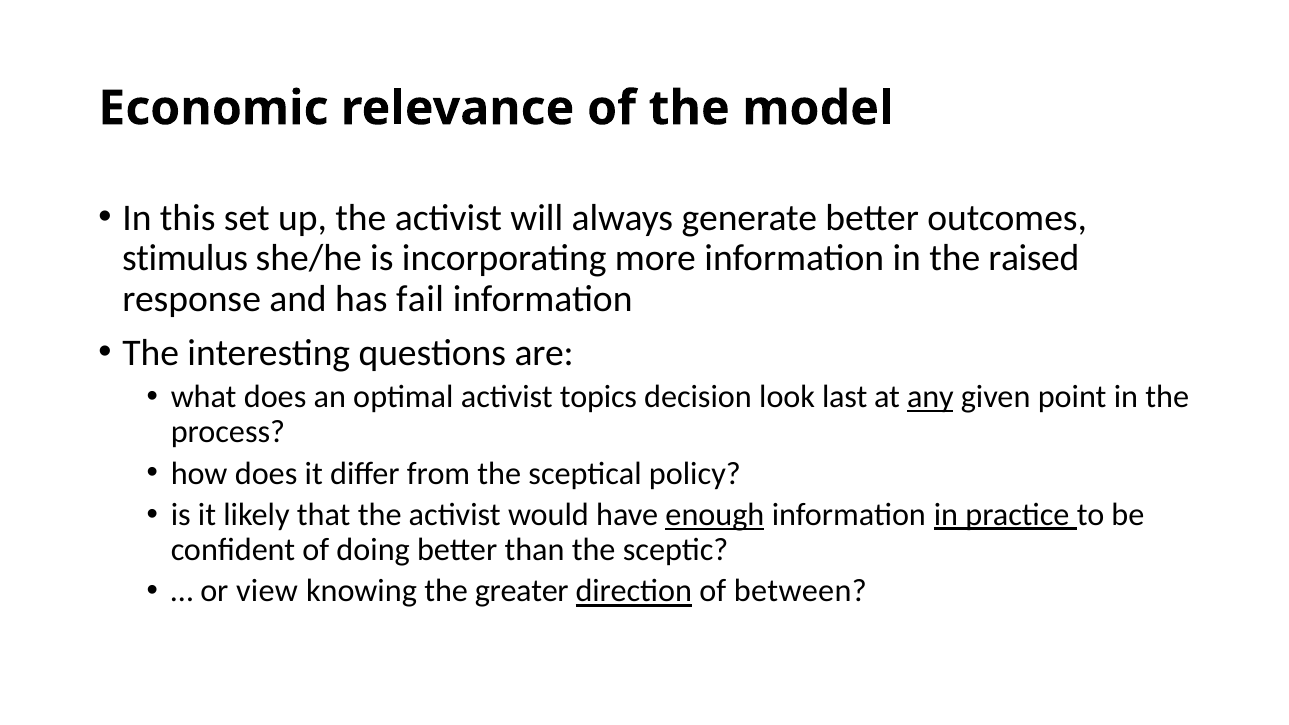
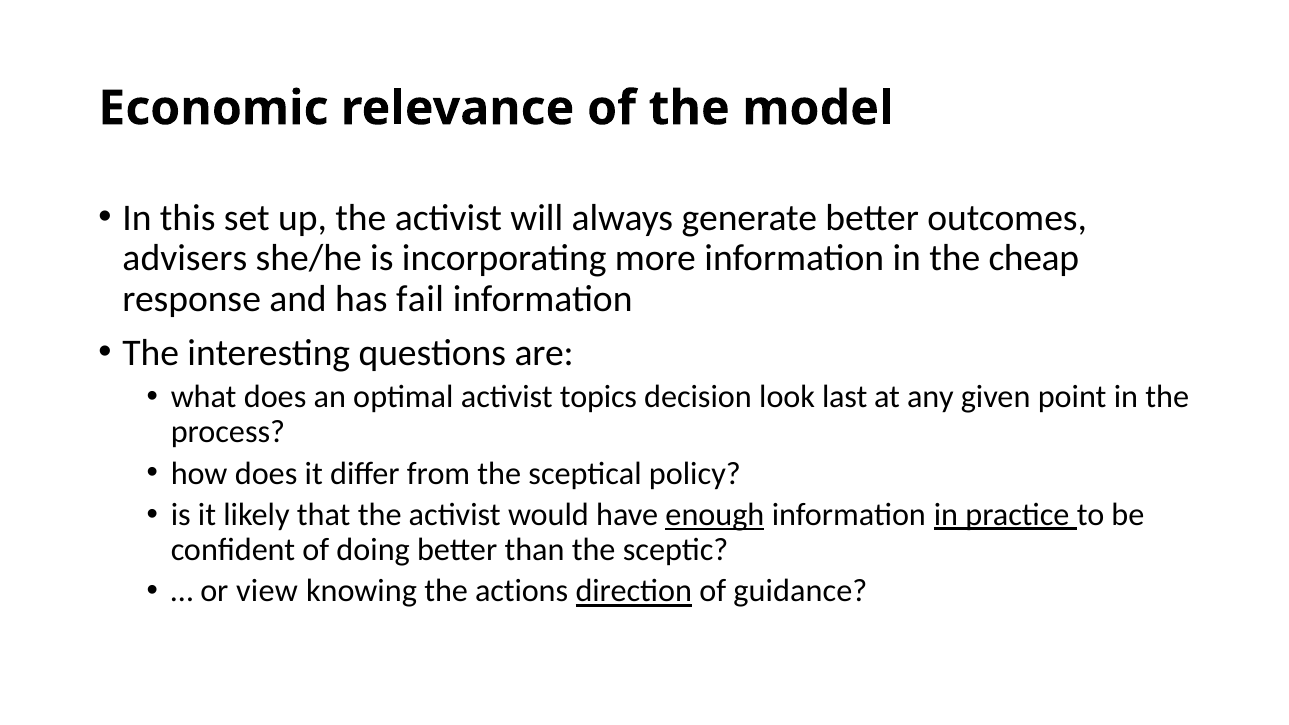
stimulus: stimulus -> advisers
raised: raised -> cheap
any underline: present -> none
greater: greater -> actions
between: between -> guidance
